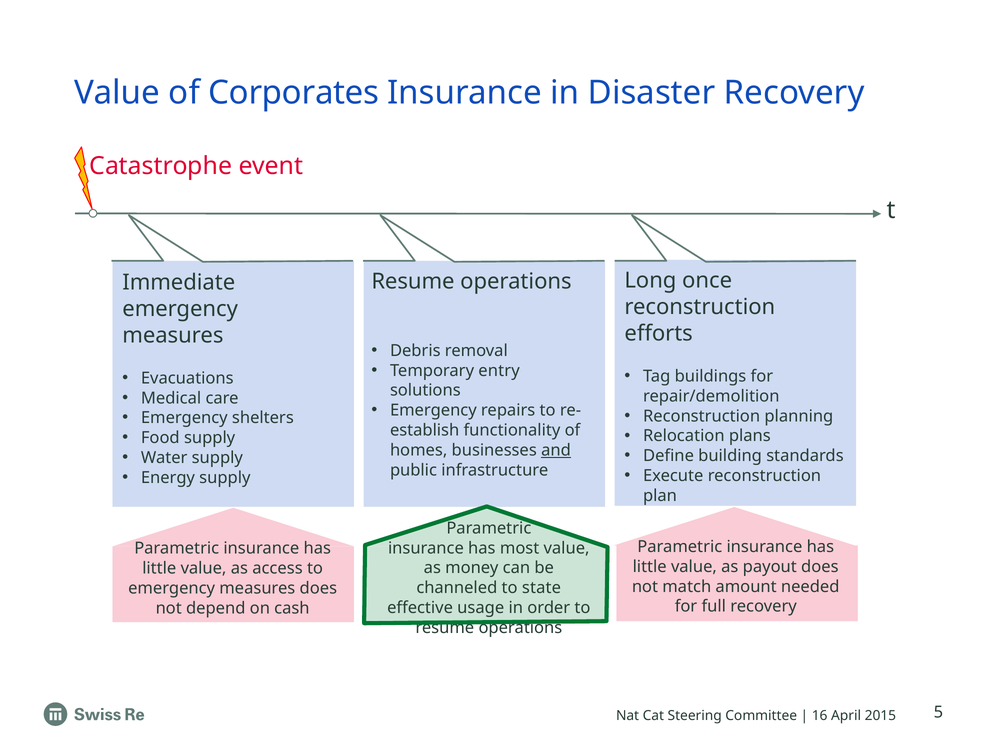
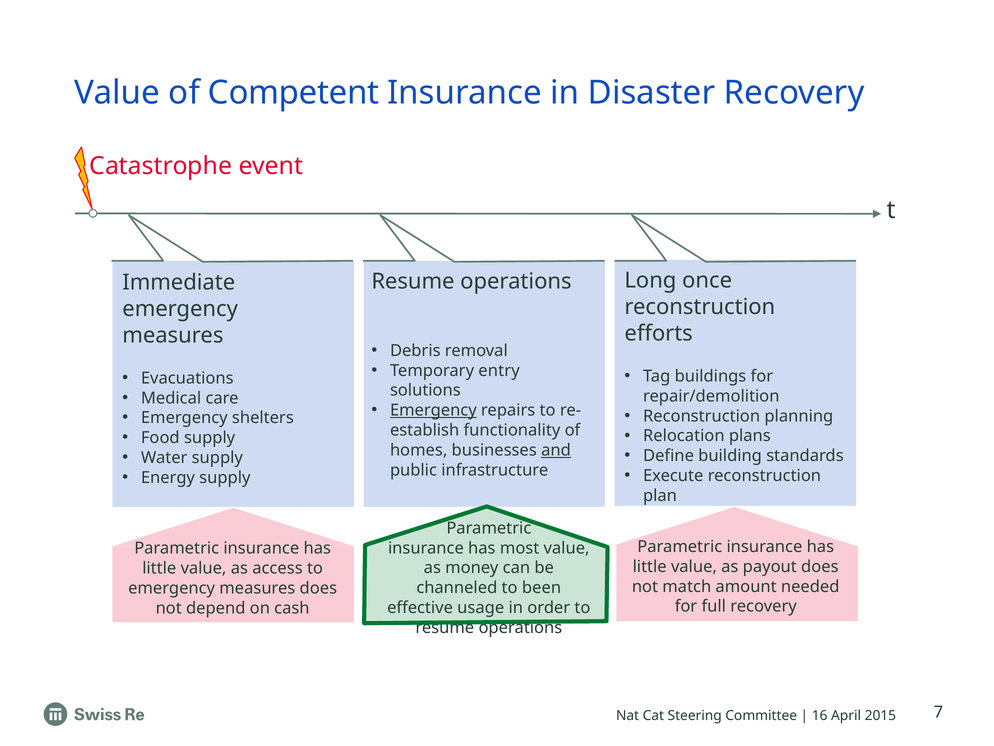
Corporates: Corporates -> Competent
Emergency at (433, 410) underline: none -> present
state: state -> been
5: 5 -> 7
